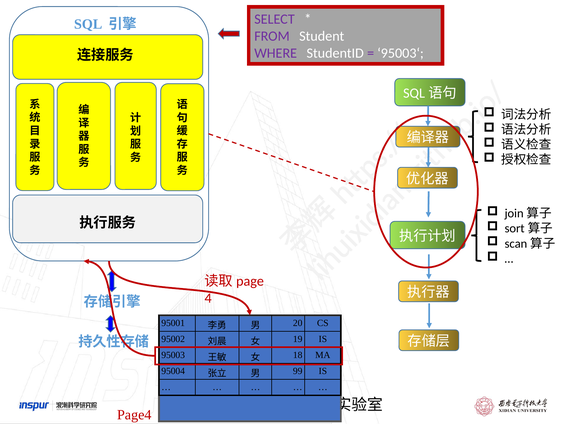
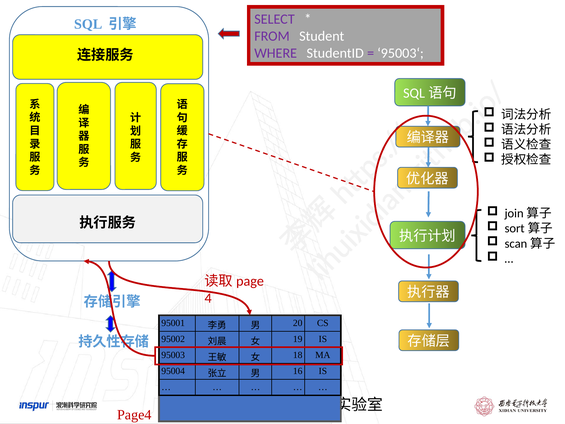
99: 99 -> 16
